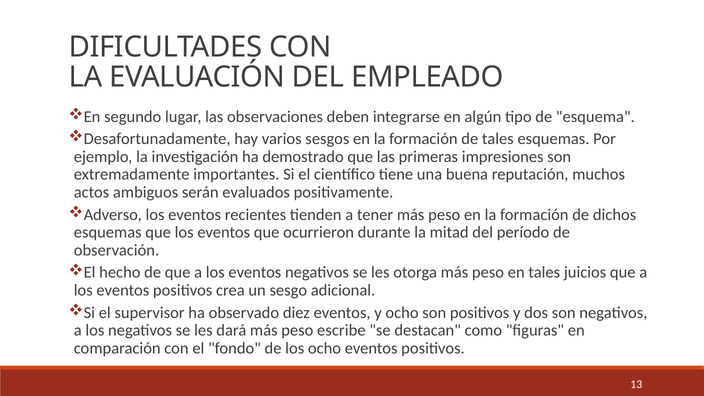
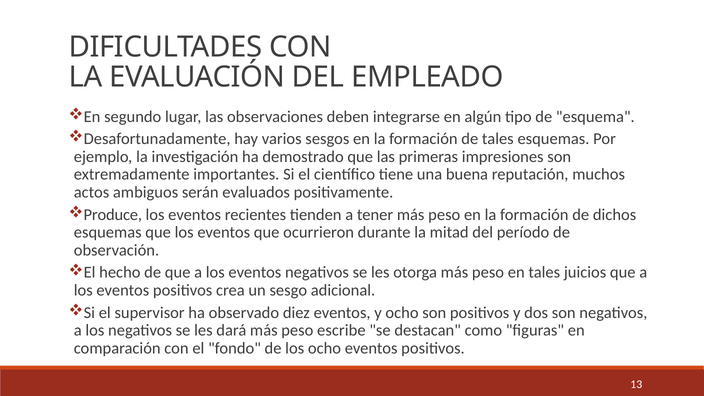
Adverso: Adverso -> Produce
